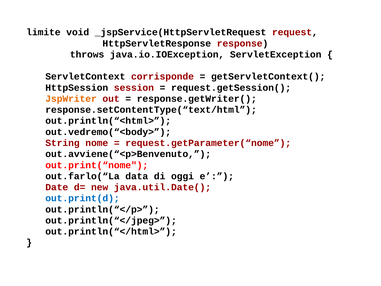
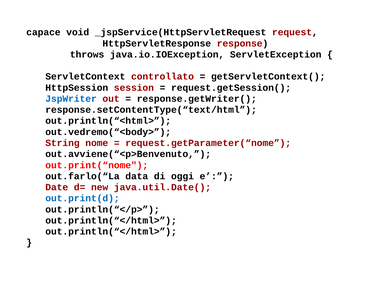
limite: limite -> capace
corrisponde: corrisponde -> controllato
JspWriter colour: orange -> blue
out.println(“</jpeg> at (111, 220): out.println(“</jpeg> -> out.println(“</html>
